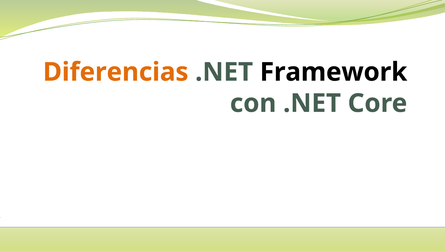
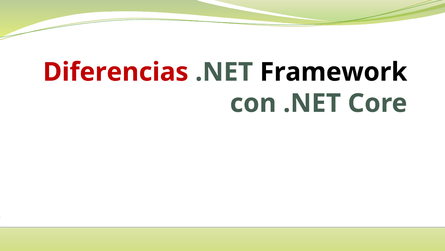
Diferencias colour: orange -> red
